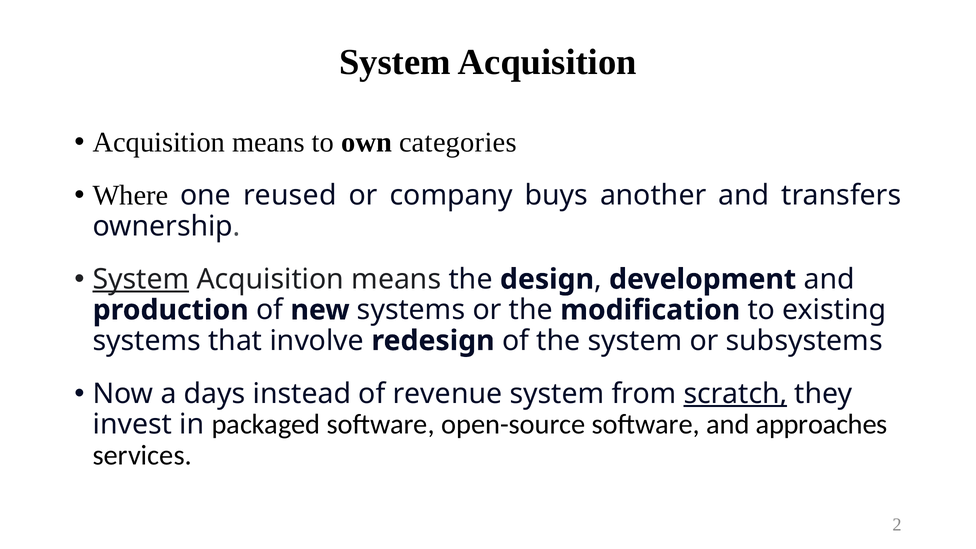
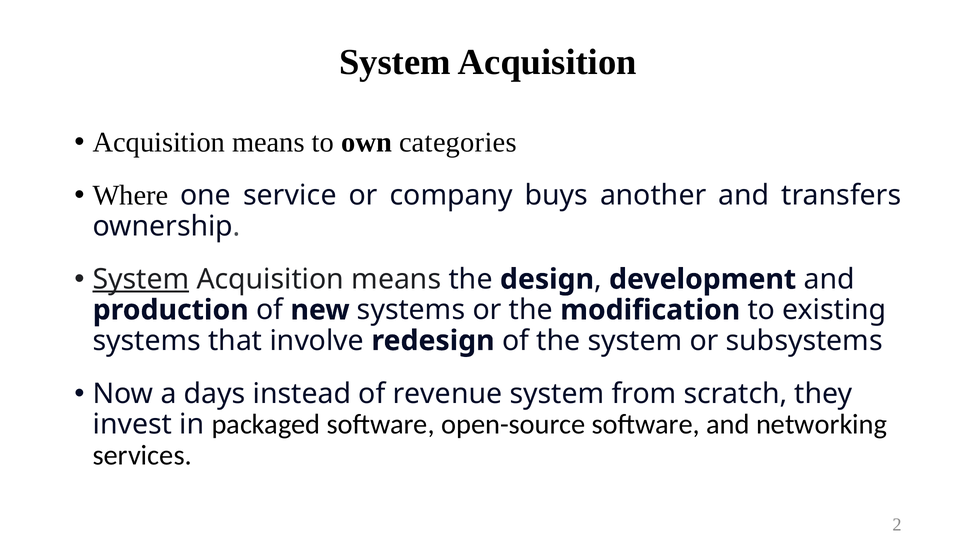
reused: reused -> service
scratch underline: present -> none
approaches: approaches -> networking
